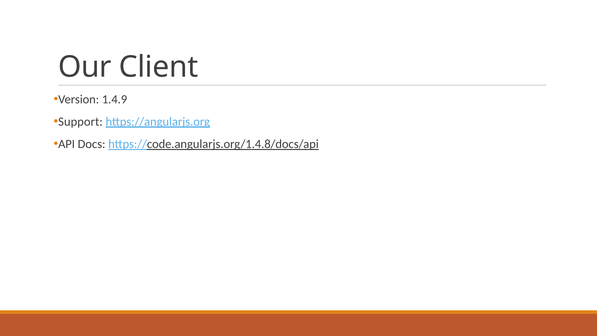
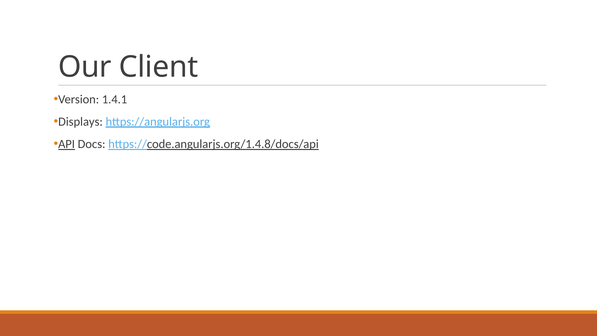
1.4.9: 1.4.9 -> 1.4.1
Support: Support -> Displays
API underline: none -> present
